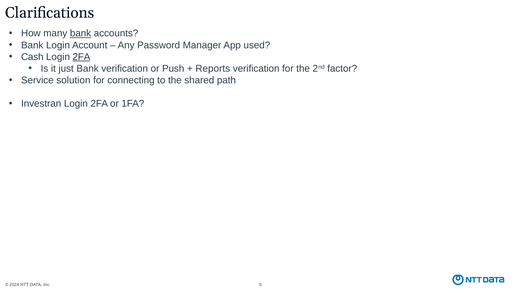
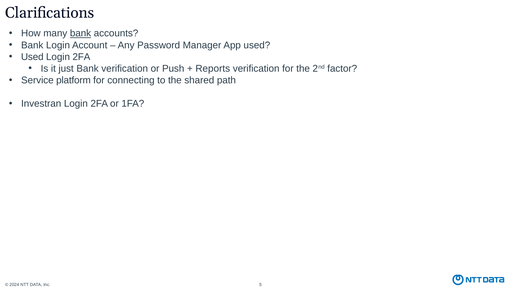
Cash at (32, 57): Cash -> Used
2FA at (81, 57) underline: present -> none
solution: solution -> platform
